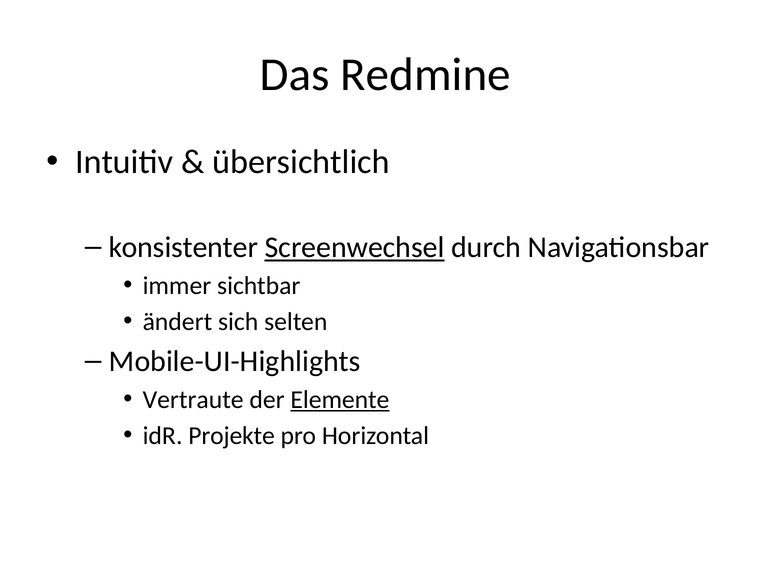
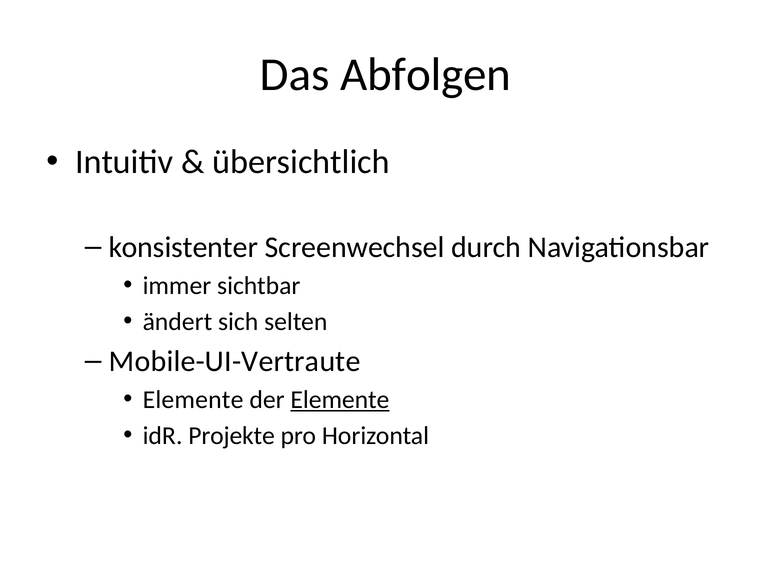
Redmine: Redmine -> Abfolgen
Screenwechsel underline: present -> none
Mobile-UI-Highlights: Mobile-UI-Highlights -> Mobile-UI-Vertraute
Vertraute at (193, 399): Vertraute -> Elemente
